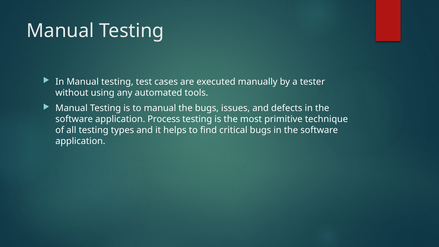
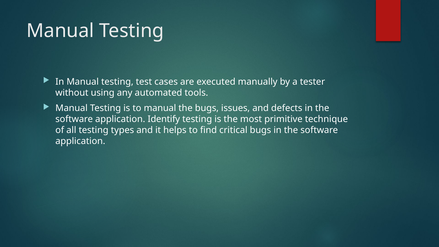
Process: Process -> Identify
